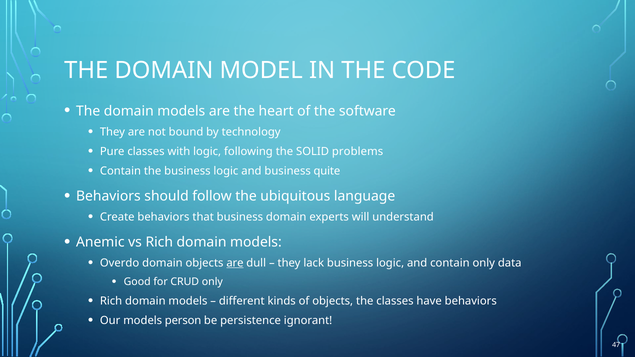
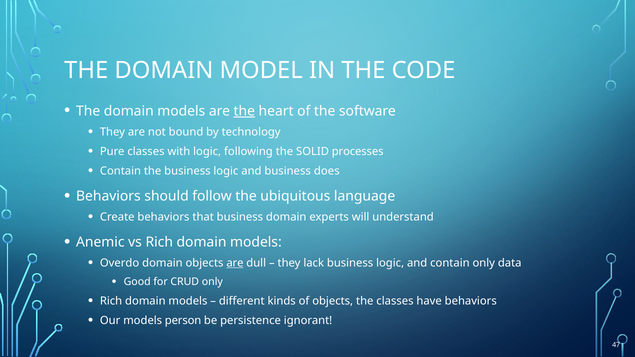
the at (244, 111) underline: none -> present
problems: problems -> processes
quite: quite -> does
